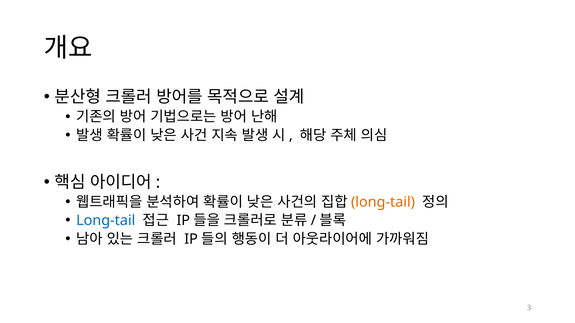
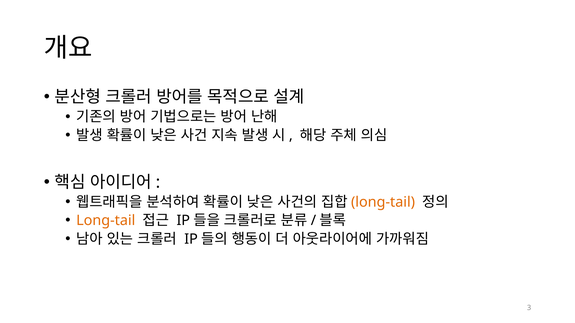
Long-tail at (106, 221) colour: blue -> orange
